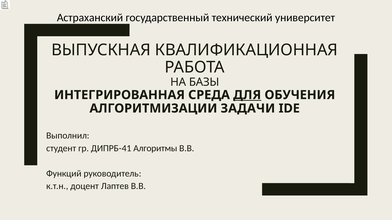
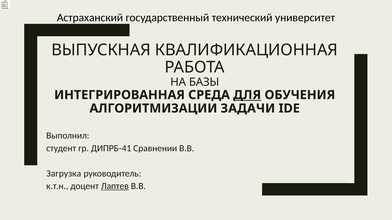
Алгоритмы: Алгоритмы -> Сравнении
Функций: Функций -> Загрузка
Лаптев underline: none -> present
